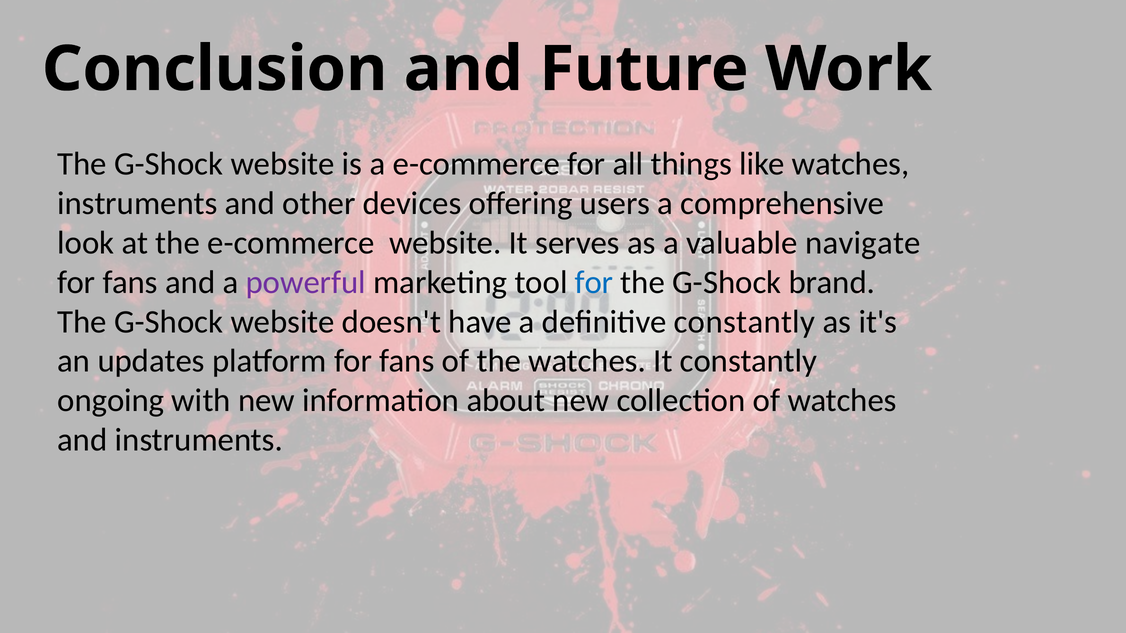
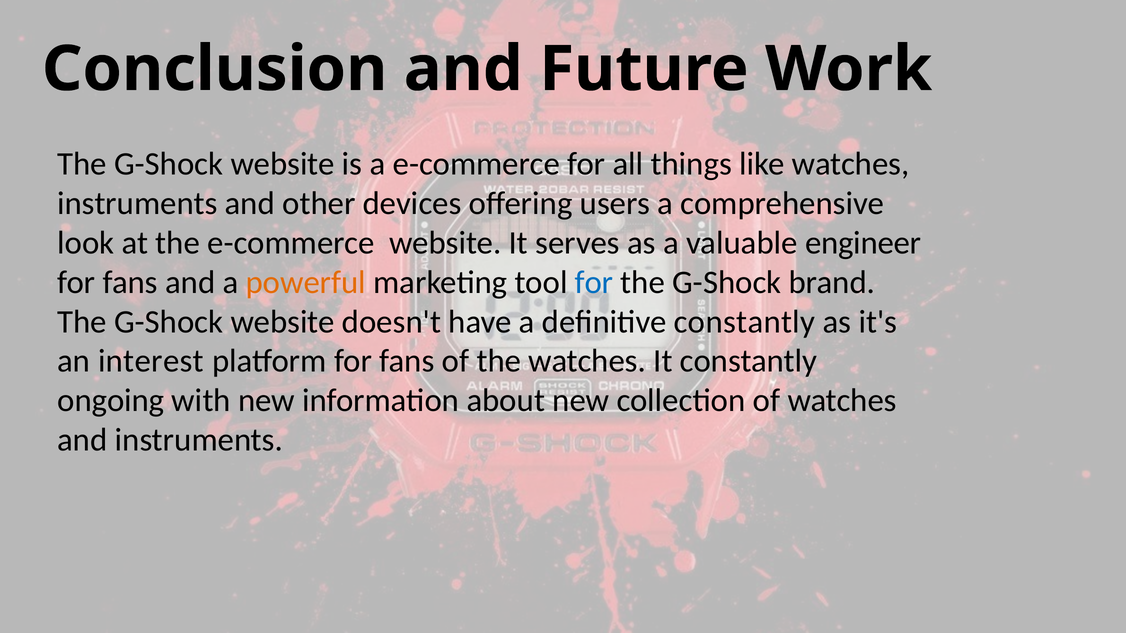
navigate: navigate -> engineer
powerful colour: purple -> orange
updates: updates -> interest
